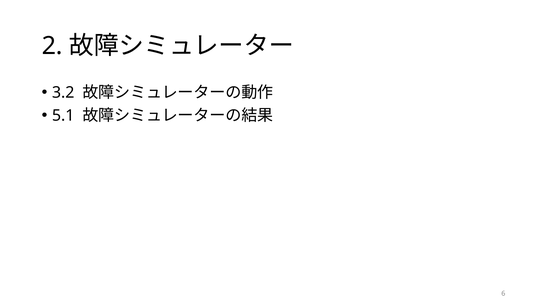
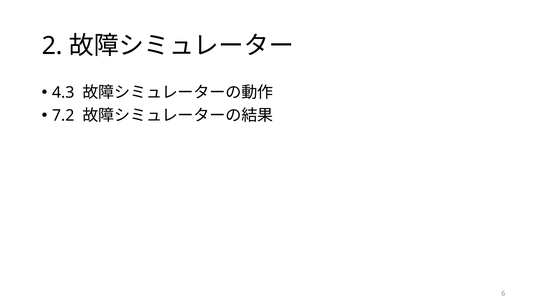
3.2: 3.2 -> 4.3
5.1: 5.1 -> 7.2
